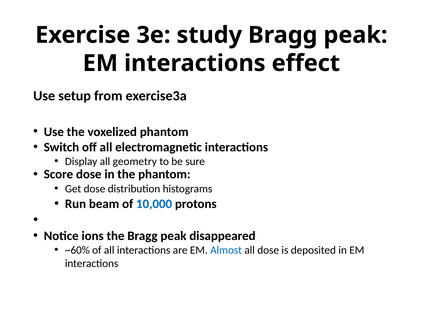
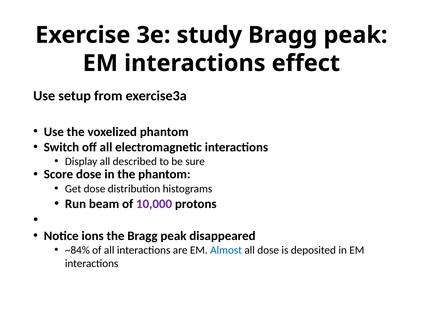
geometry: geometry -> described
10,000 colour: blue -> purple
~60%: ~60% -> ~84%
